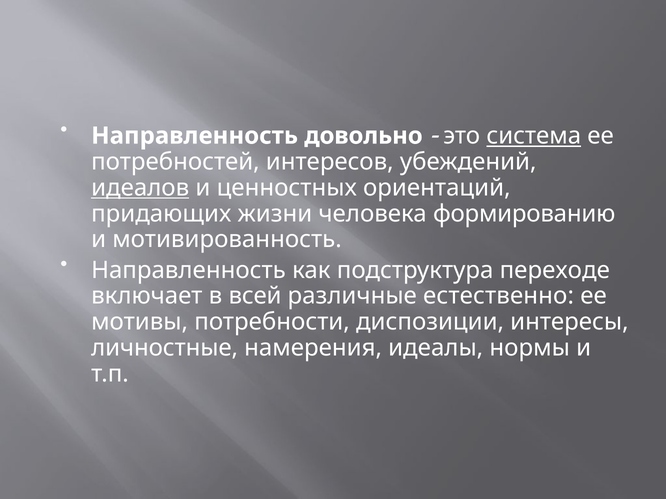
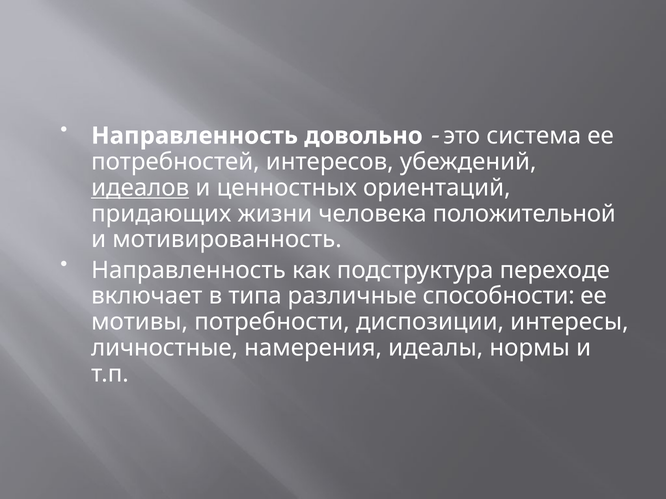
система underline: present -> none
формированию: формированию -> положительной
всей: всей -> типа
естественно: естественно -> способности
